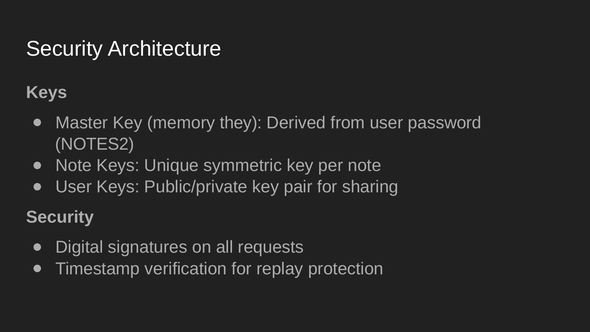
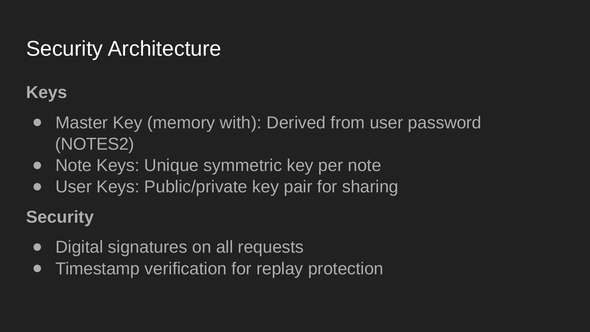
they: they -> with
